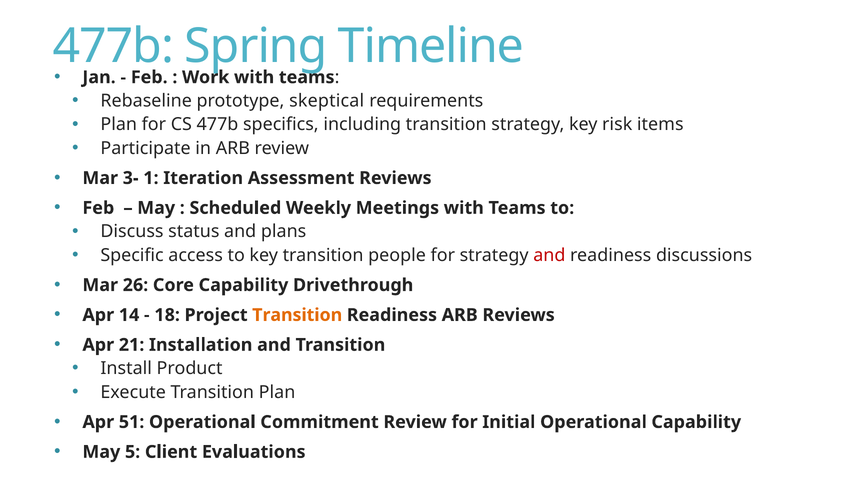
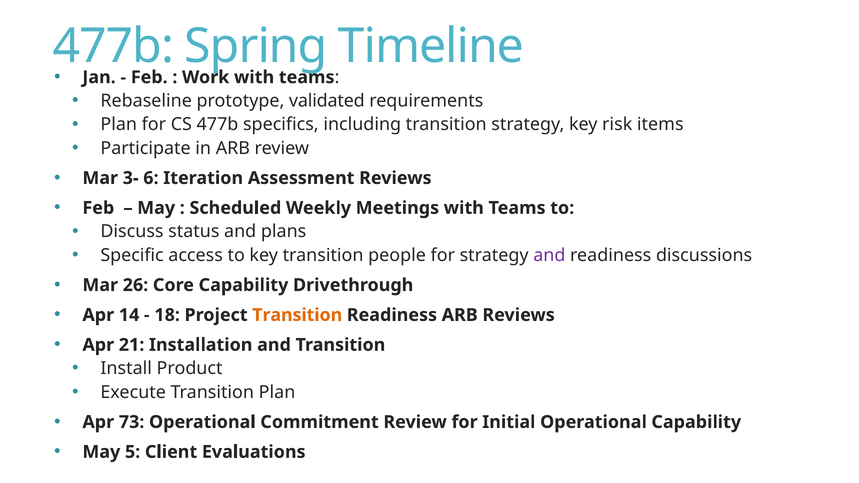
skeptical: skeptical -> validated
1: 1 -> 6
and at (549, 255) colour: red -> purple
51: 51 -> 73
